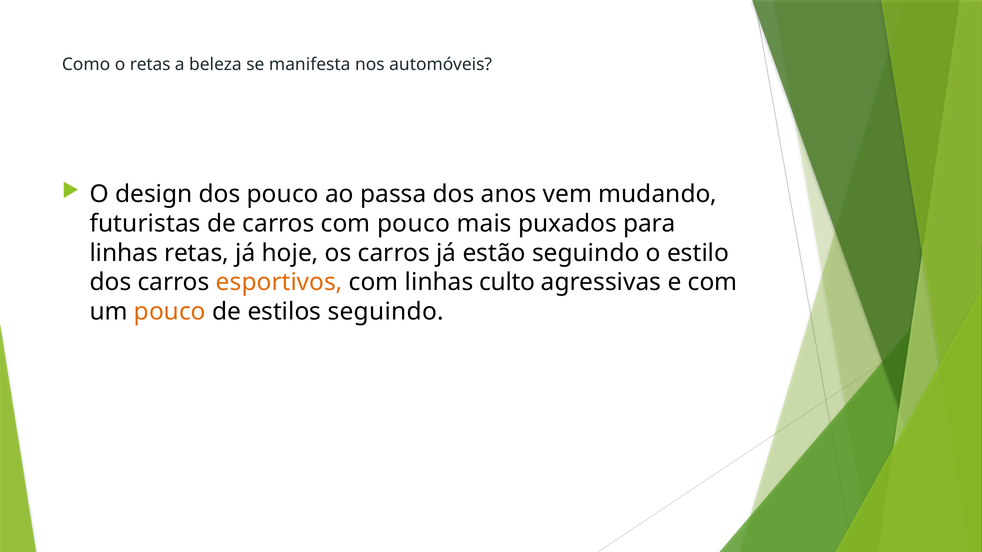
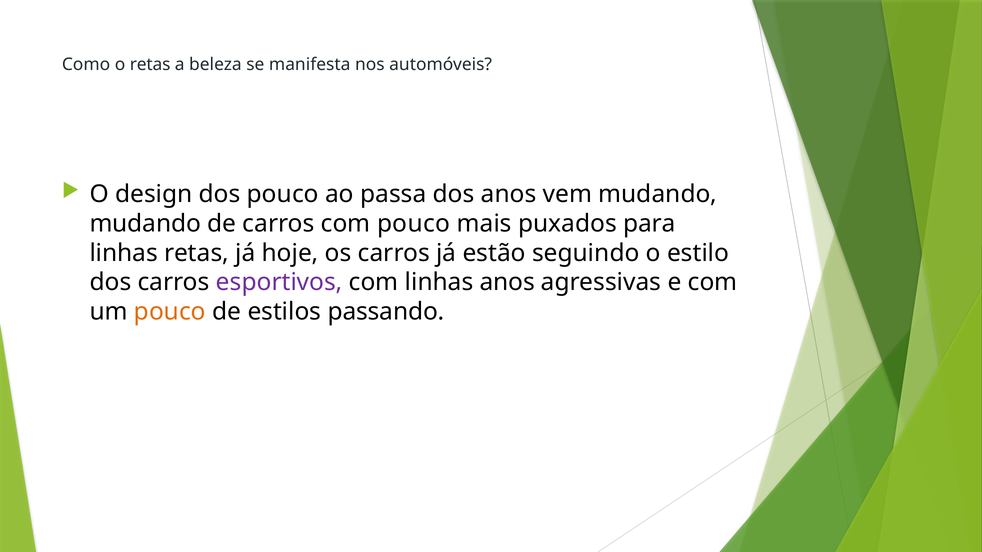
futuristas at (145, 224): futuristas -> mudando
esportivos colour: orange -> purple
linhas culto: culto -> anos
estilos seguindo: seguindo -> passando
